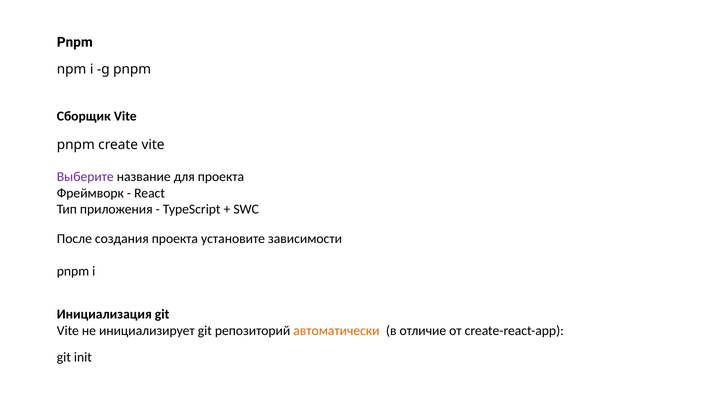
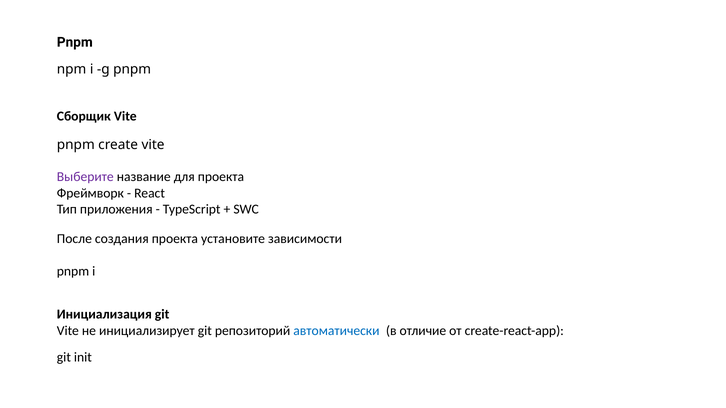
автоматически colour: orange -> blue
